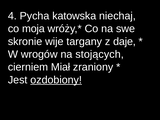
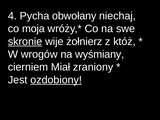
katowska: katowska -> obwołany
skronie underline: none -> present
targany: targany -> żołnierz
daje: daje -> któż
stojących: stojących -> wyśmiany
